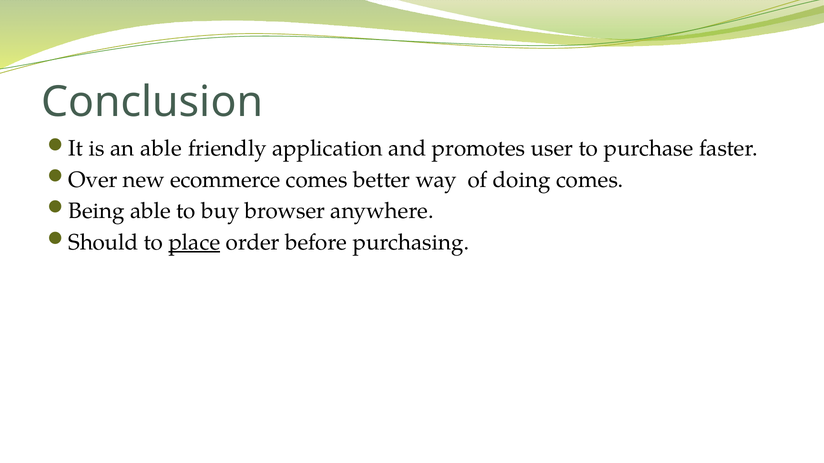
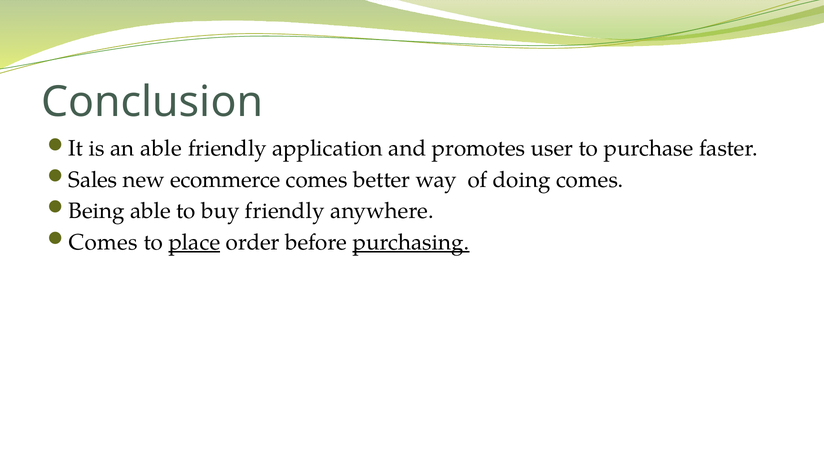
Over: Over -> Sales
buy browser: browser -> friendly
Should at (103, 242): Should -> Comes
purchasing underline: none -> present
